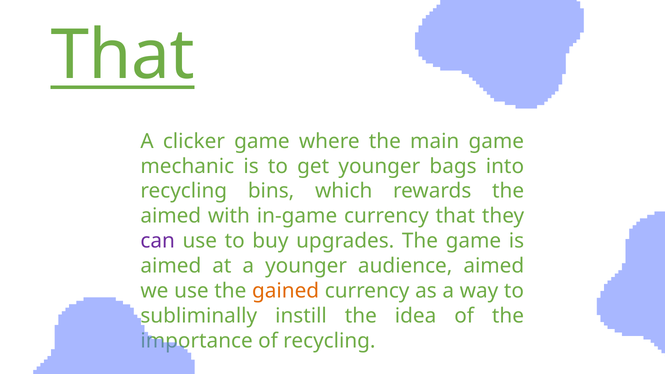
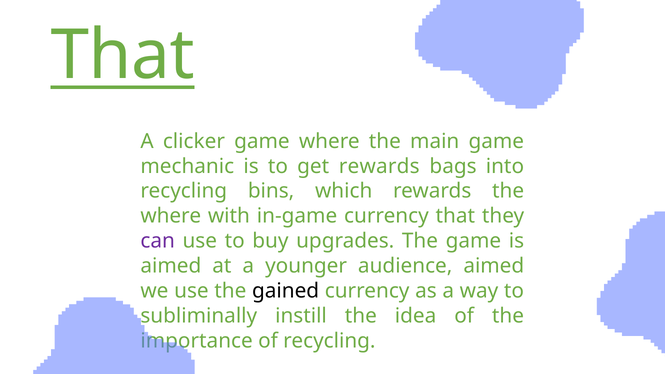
get younger: younger -> rewards
aimed at (171, 216): aimed -> where
gained colour: orange -> black
